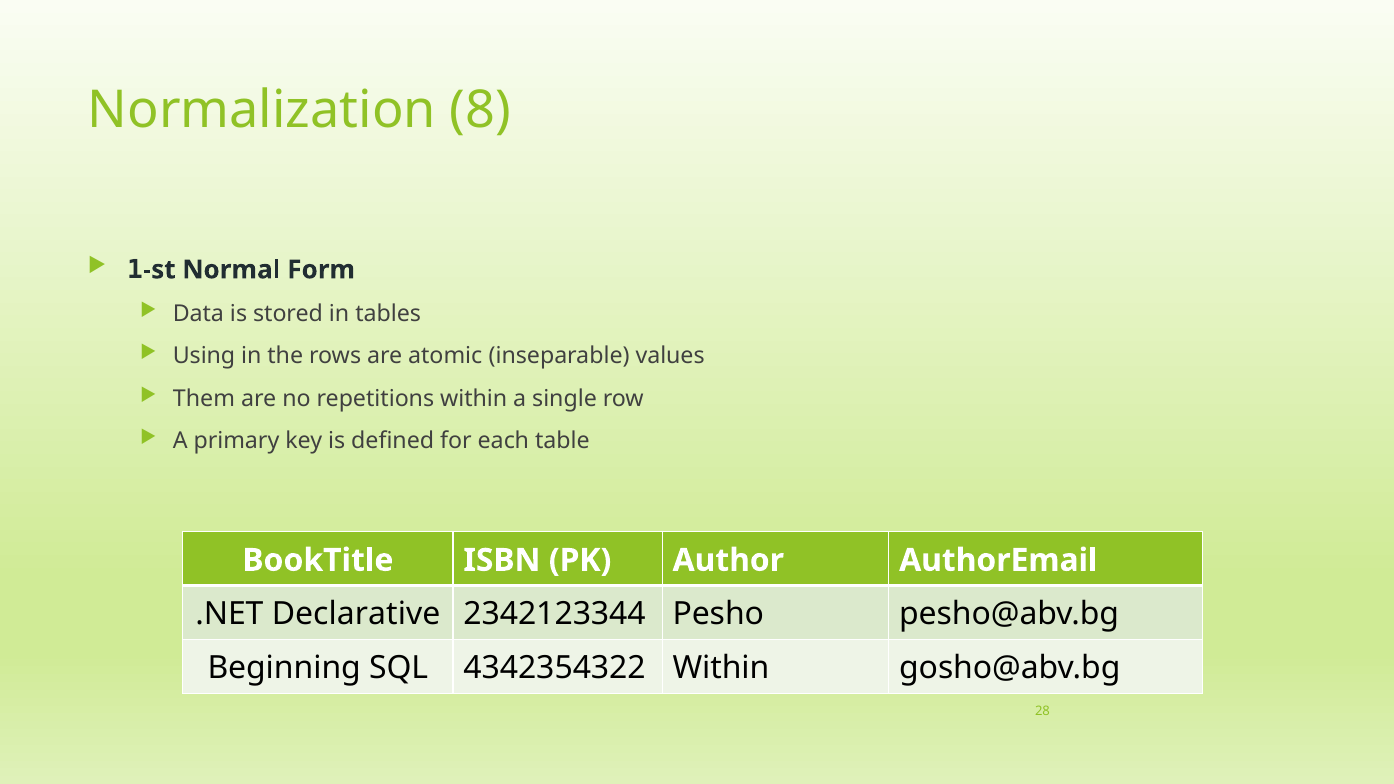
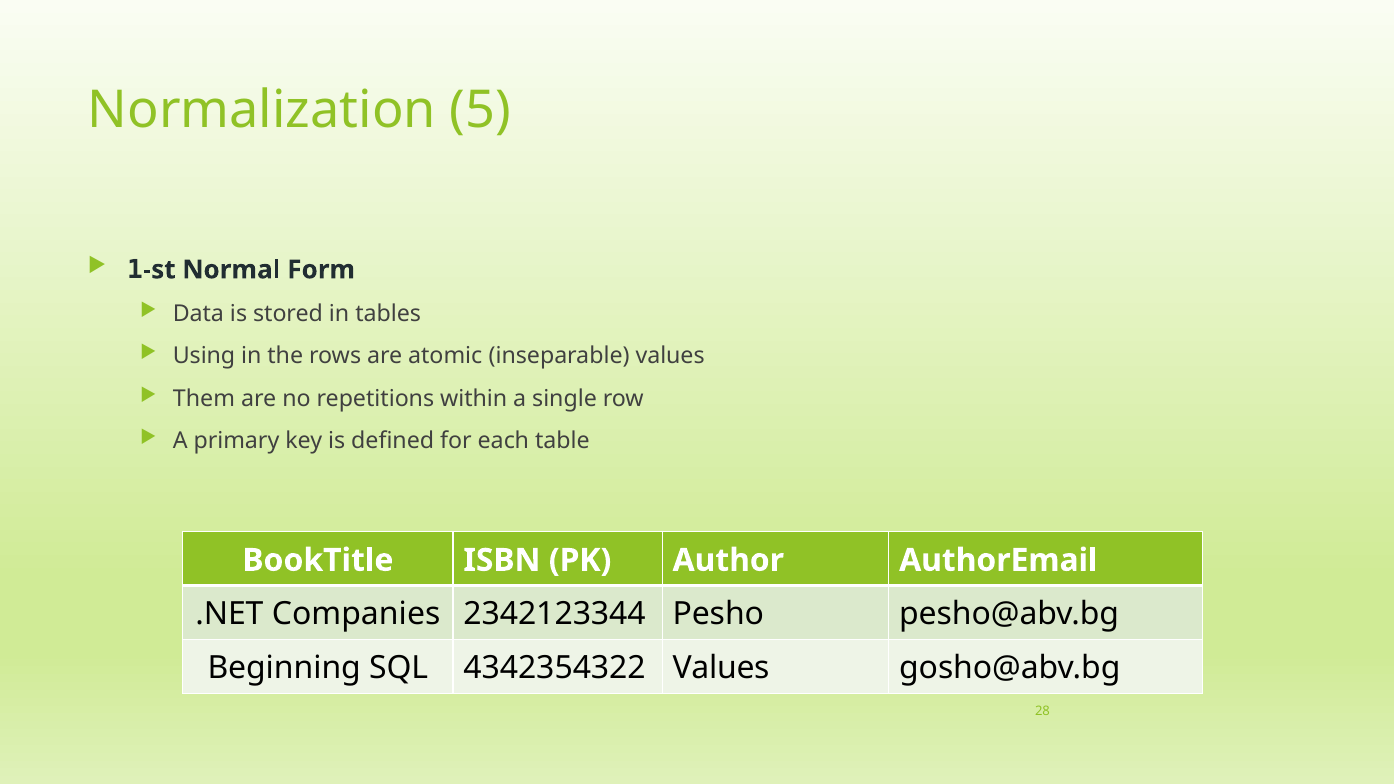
8: 8 -> 5
Declarative: Declarative -> Companies
4342354322 Within: Within -> Values
